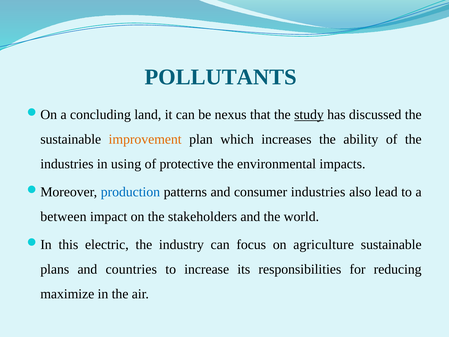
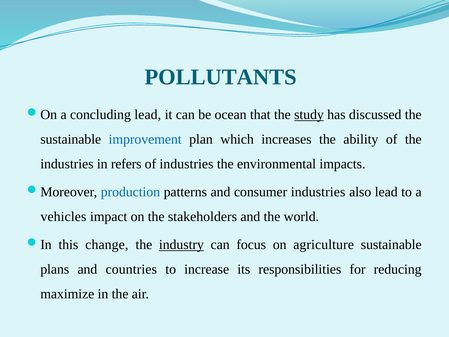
concluding land: land -> lead
nexus: nexus -> ocean
improvement colour: orange -> blue
using: using -> refers
of protective: protective -> industries
between: between -> vehicles
electric: electric -> change
industry underline: none -> present
